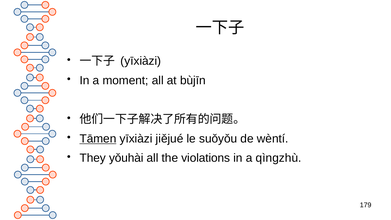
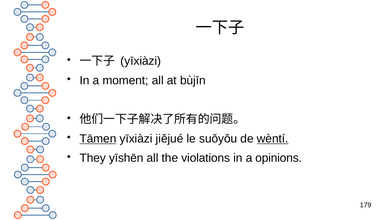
wèntí underline: none -> present
yǒuhài: yǒuhài -> yīshēn
qìngzhù: qìngzhù -> opinions
